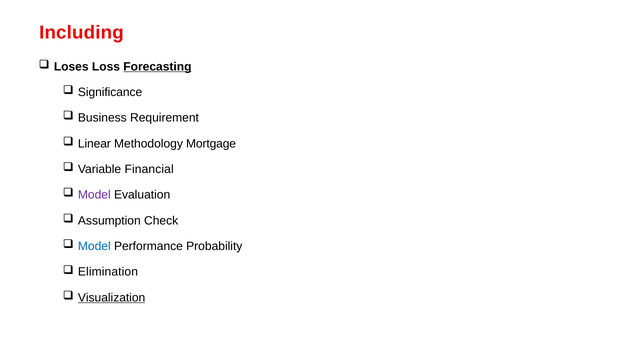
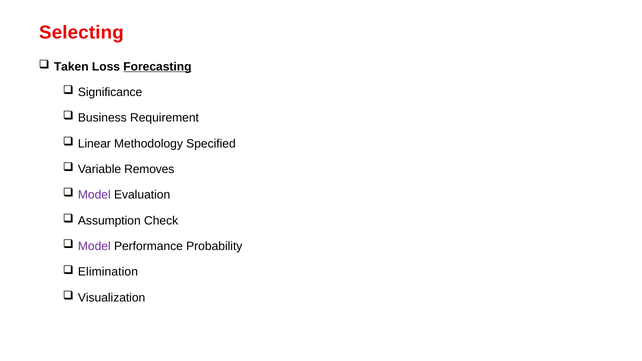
Including: Including -> Selecting
Loses: Loses -> Taken
Mortgage: Mortgage -> Specified
Financial: Financial -> Removes
Model at (94, 246) colour: blue -> purple
Visualization underline: present -> none
